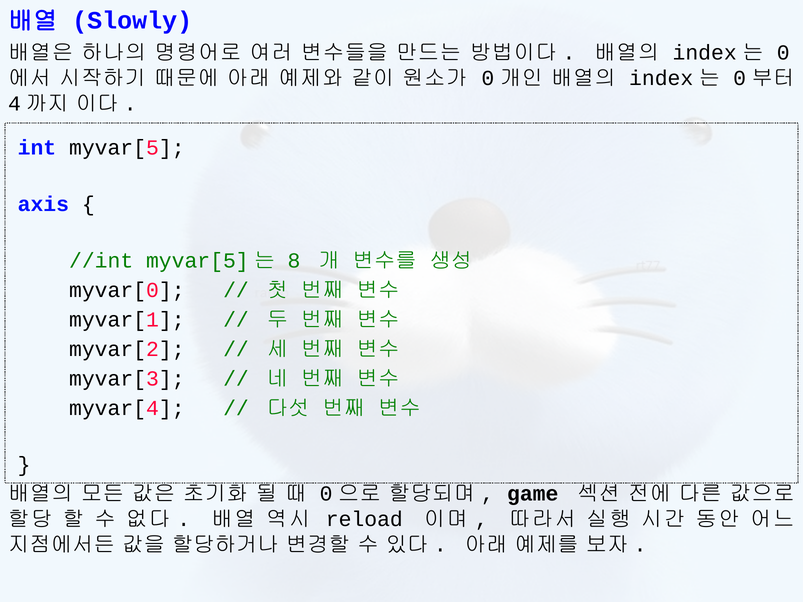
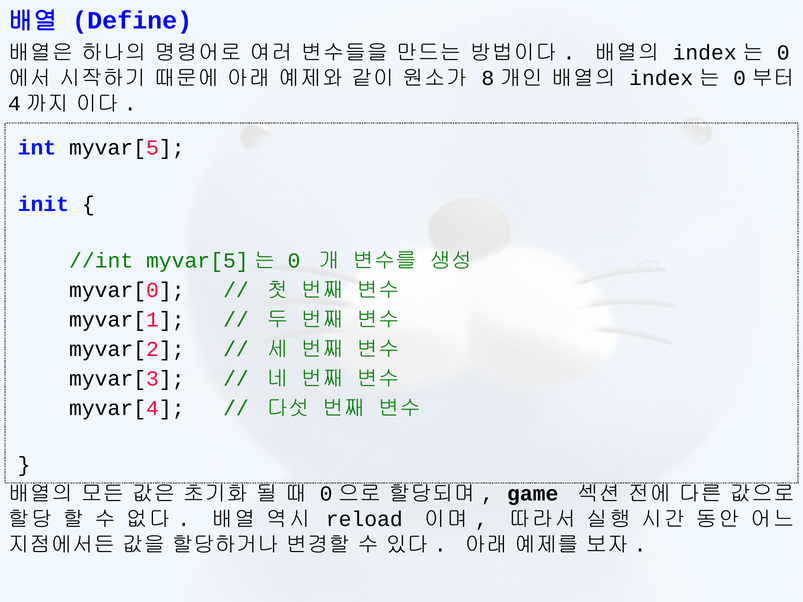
Slowly: Slowly -> Define
0 at (488, 78): 0 -> 8
axis: axis -> init
8 at (294, 261): 8 -> 0
